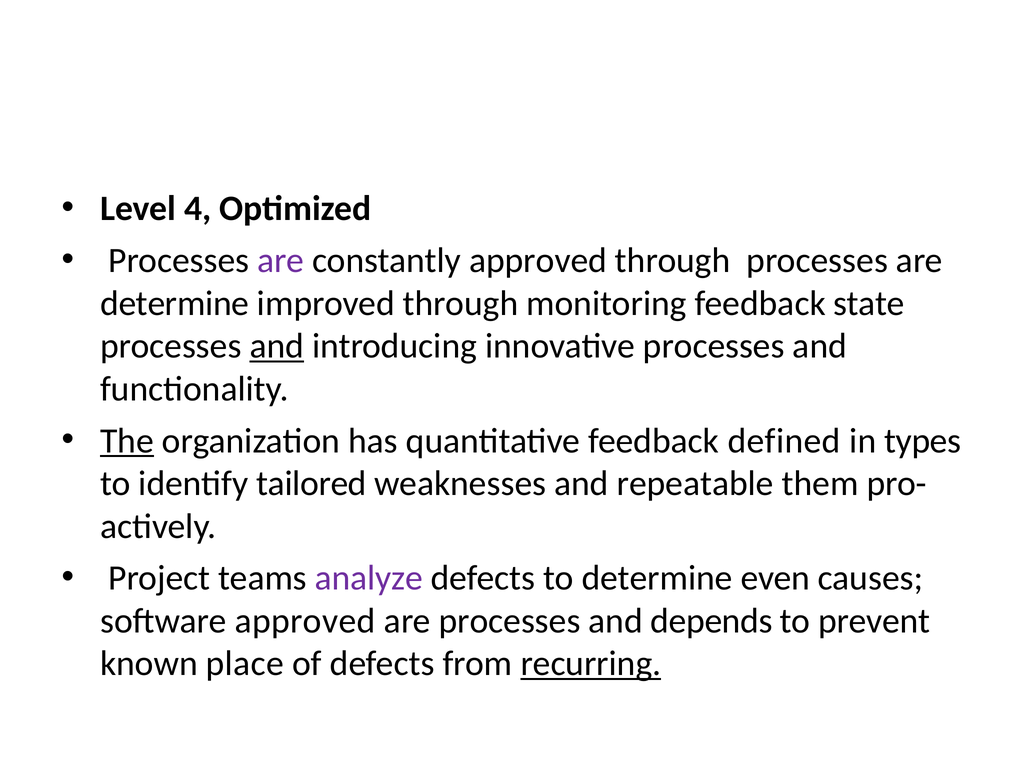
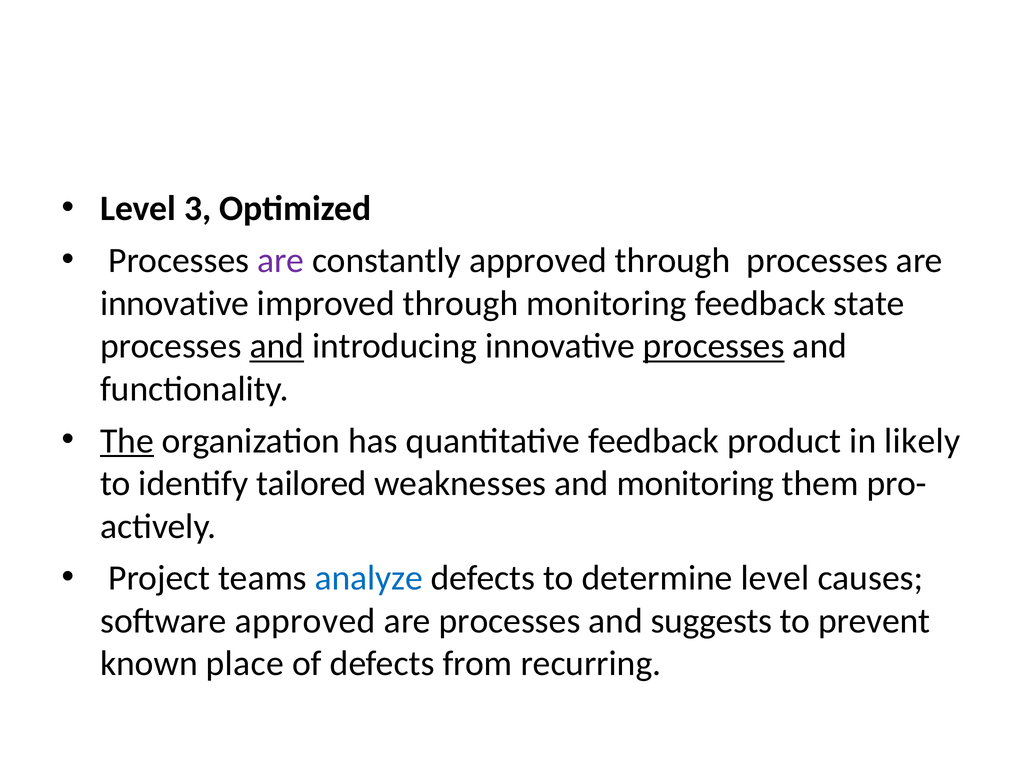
4: 4 -> 3
determine at (175, 303): determine -> innovative
processes at (714, 346) underline: none -> present
defined: defined -> product
types: types -> likely
and repeatable: repeatable -> monitoring
analyze colour: purple -> blue
determine even: even -> level
depends: depends -> suggests
recurring underline: present -> none
